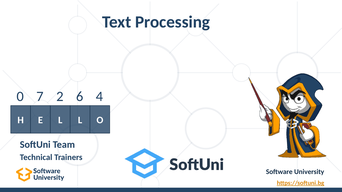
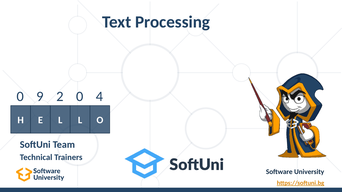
7: 7 -> 9
2 6: 6 -> 0
